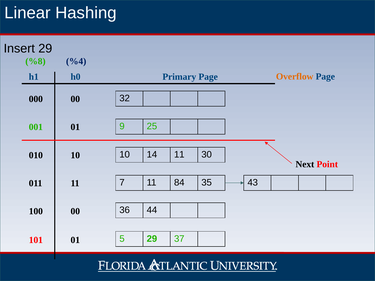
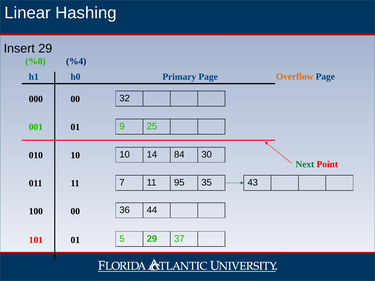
14 11: 11 -> 84
Next colour: black -> green
84: 84 -> 95
